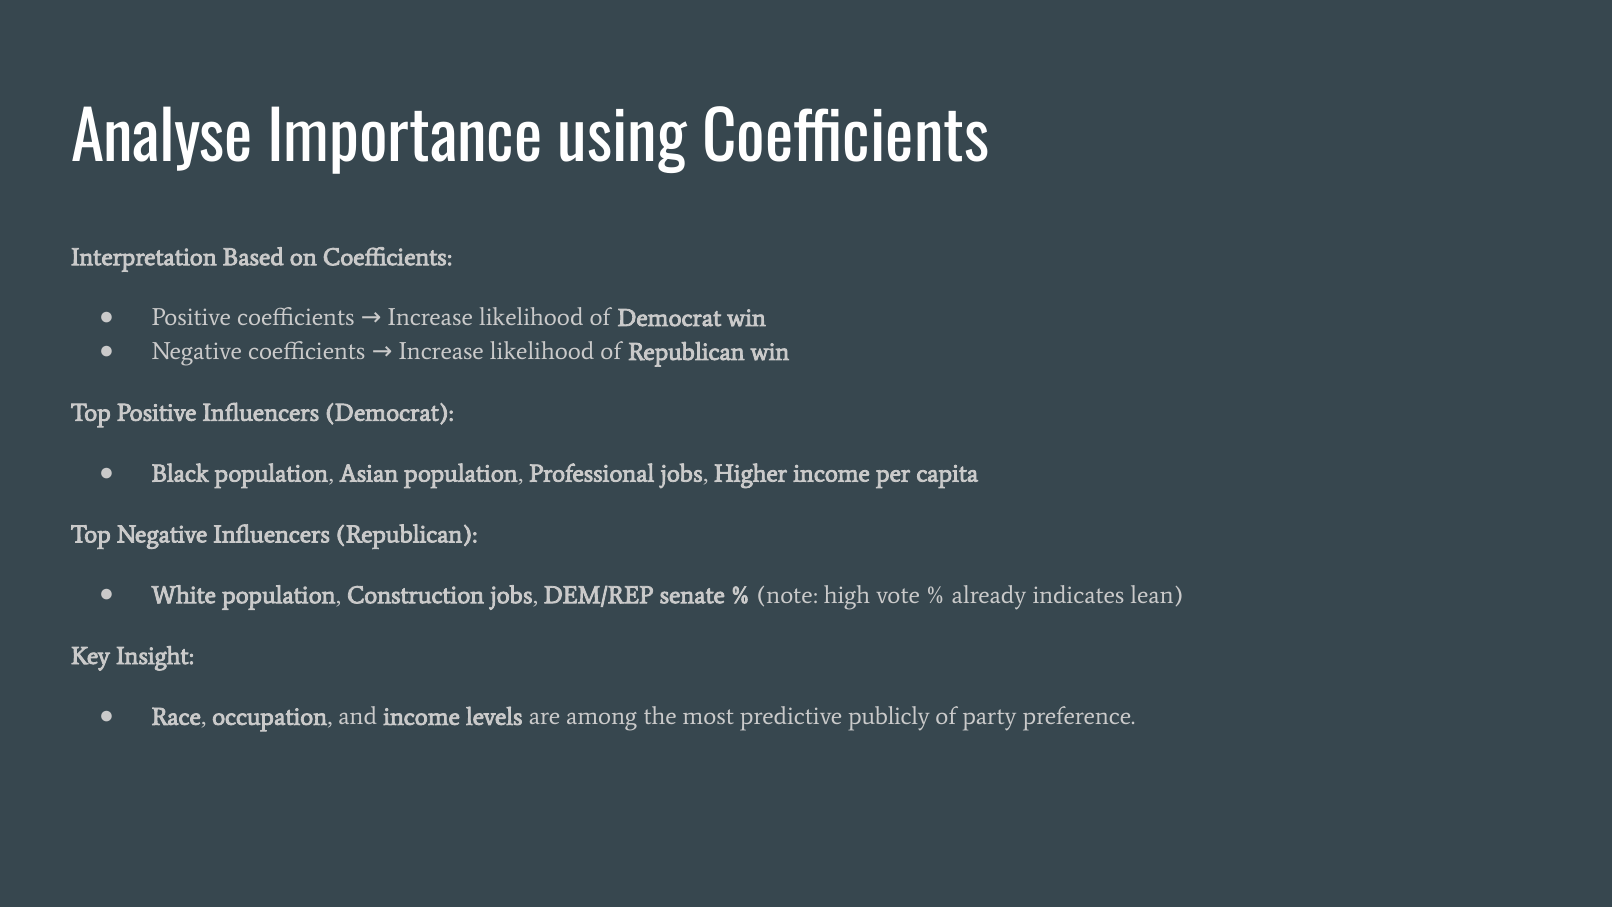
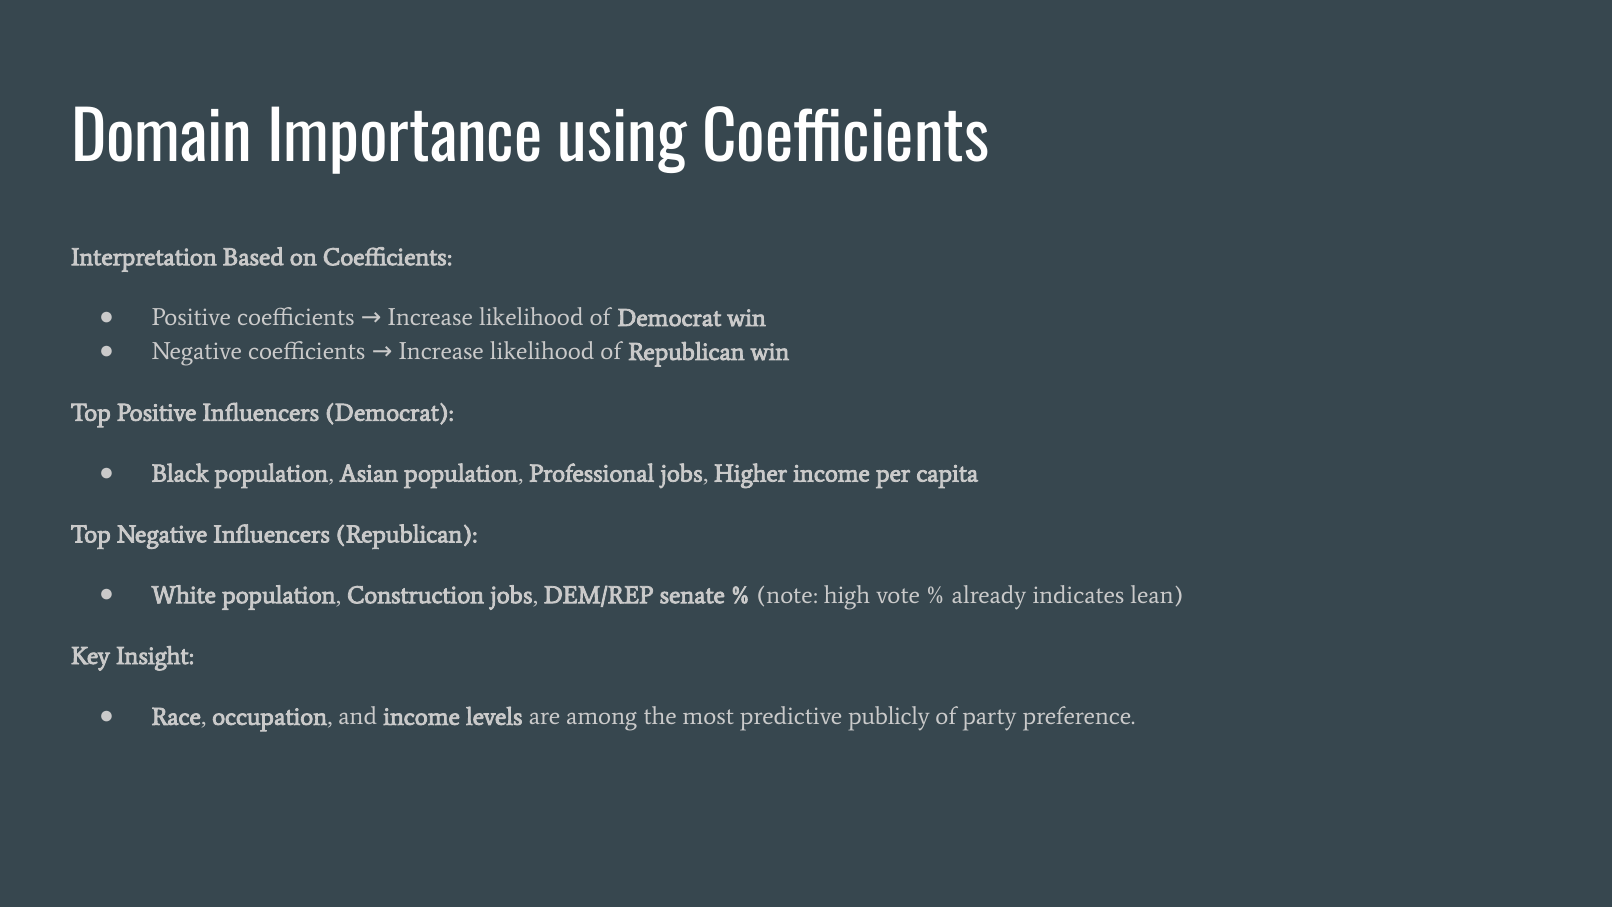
Analyse: Analyse -> Domain
